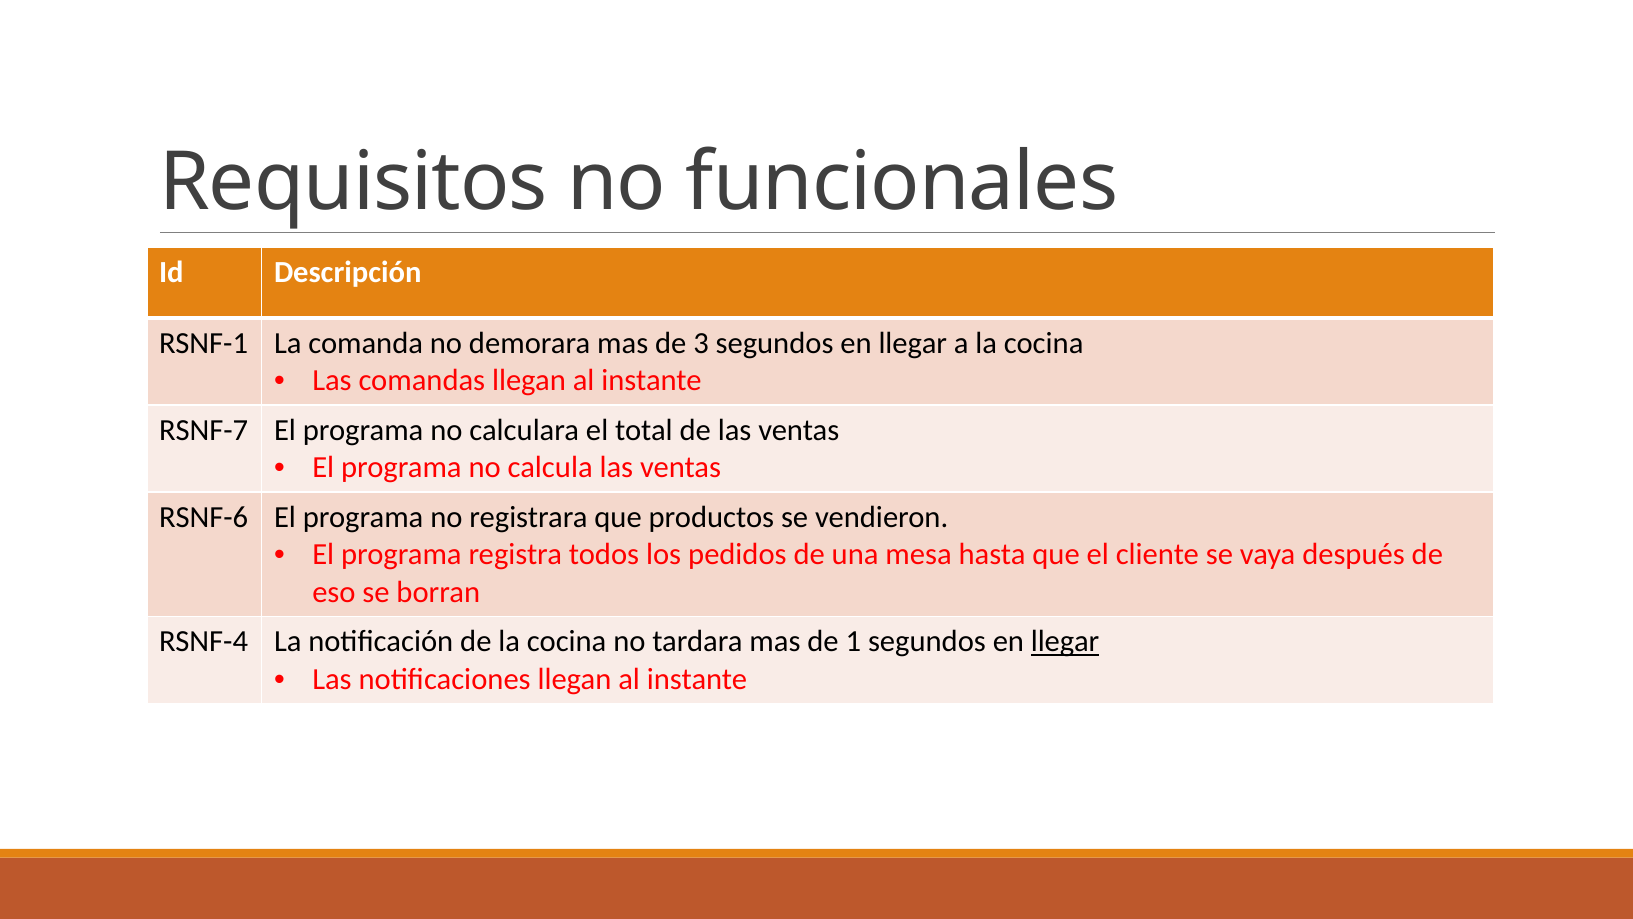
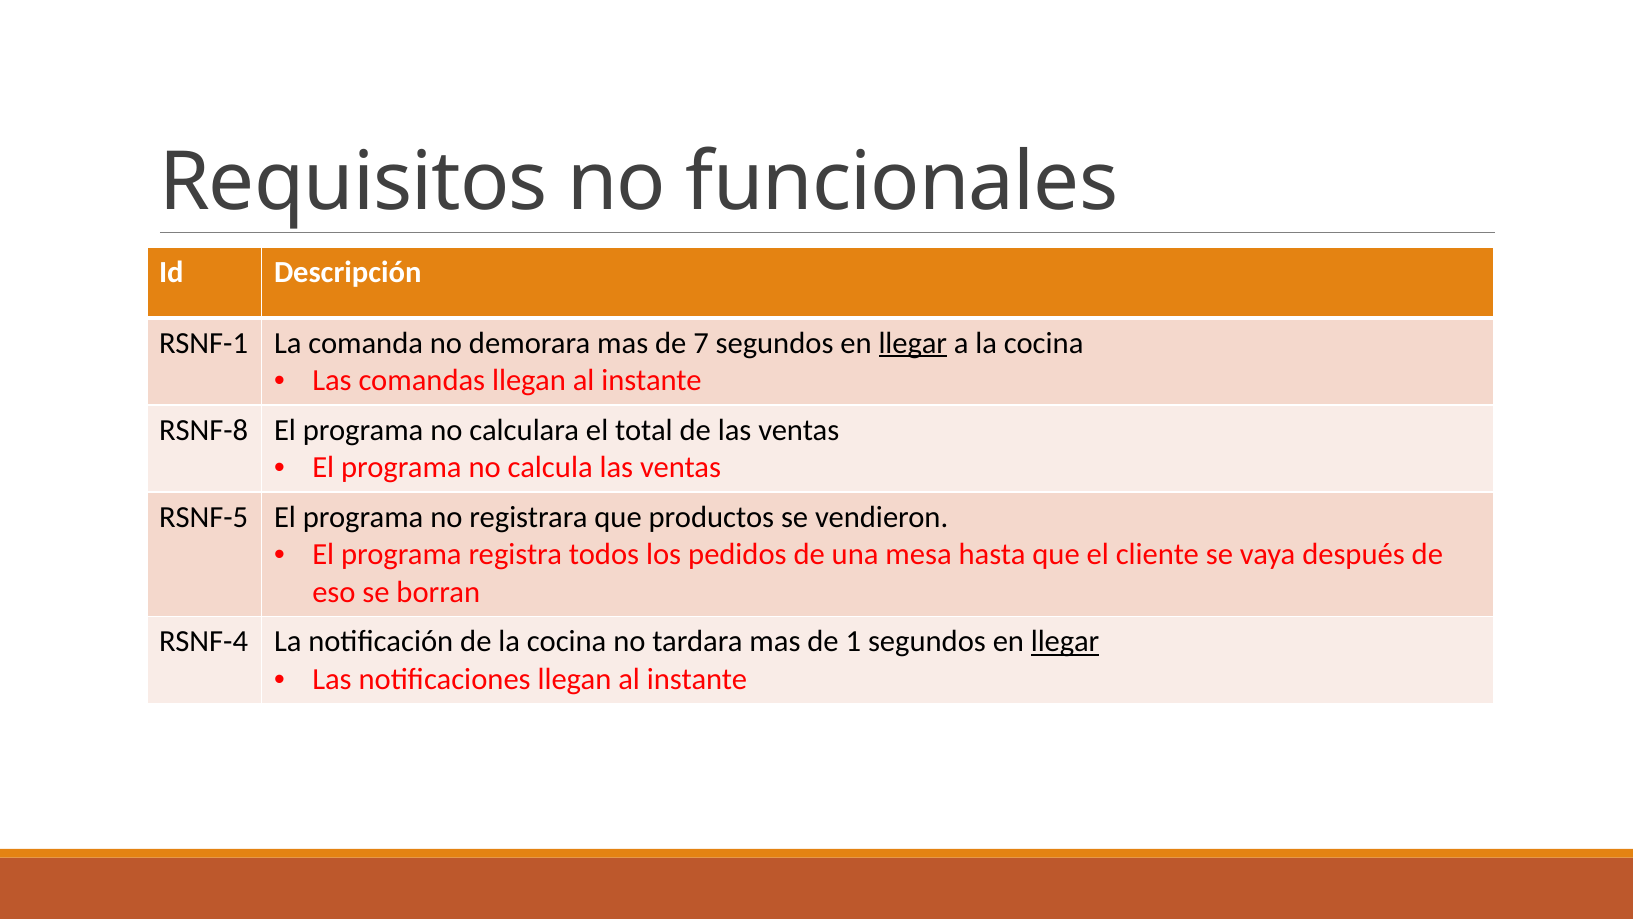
3: 3 -> 7
llegar at (913, 343) underline: none -> present
RSNF-7: RSNF-7 -> RSNF-8
RSNF-6: RSNF-6 -> RSNF-5
